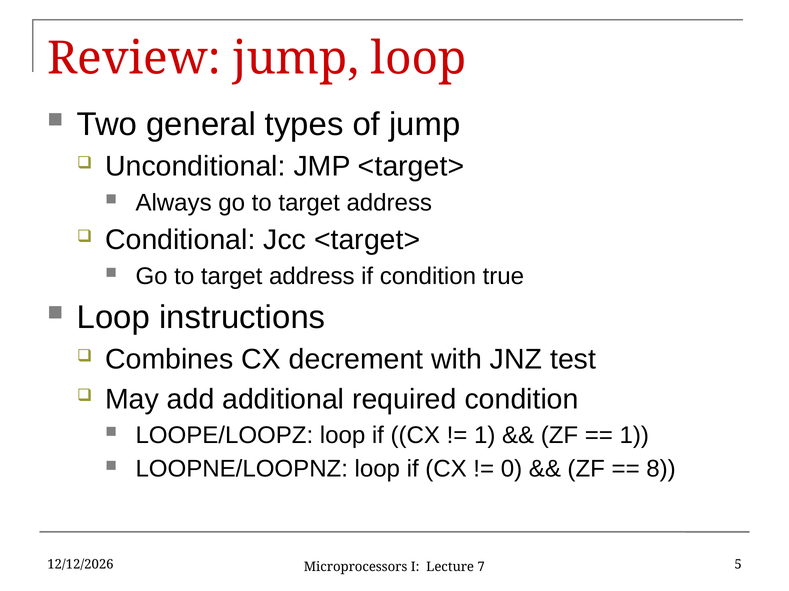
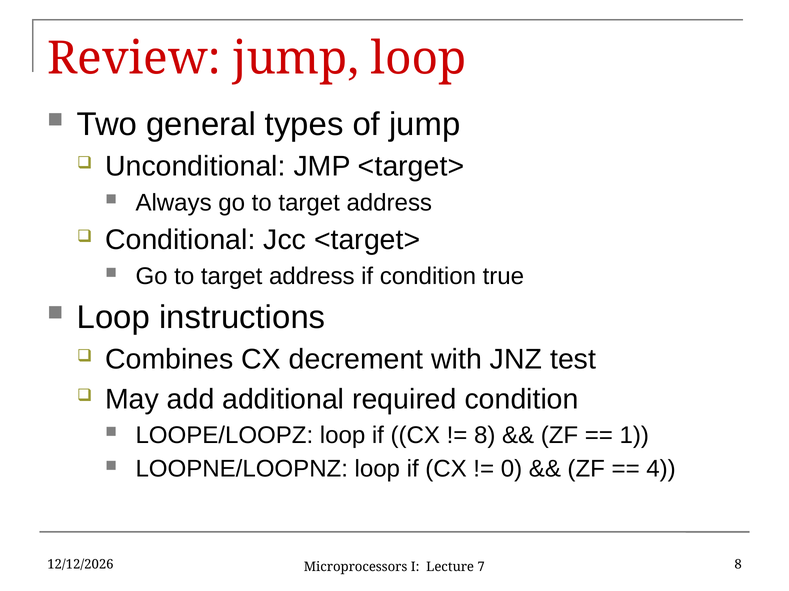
1 at (485, 436): 1 -> 8
8: 8 -> 4
7 5: 5 -> 8
